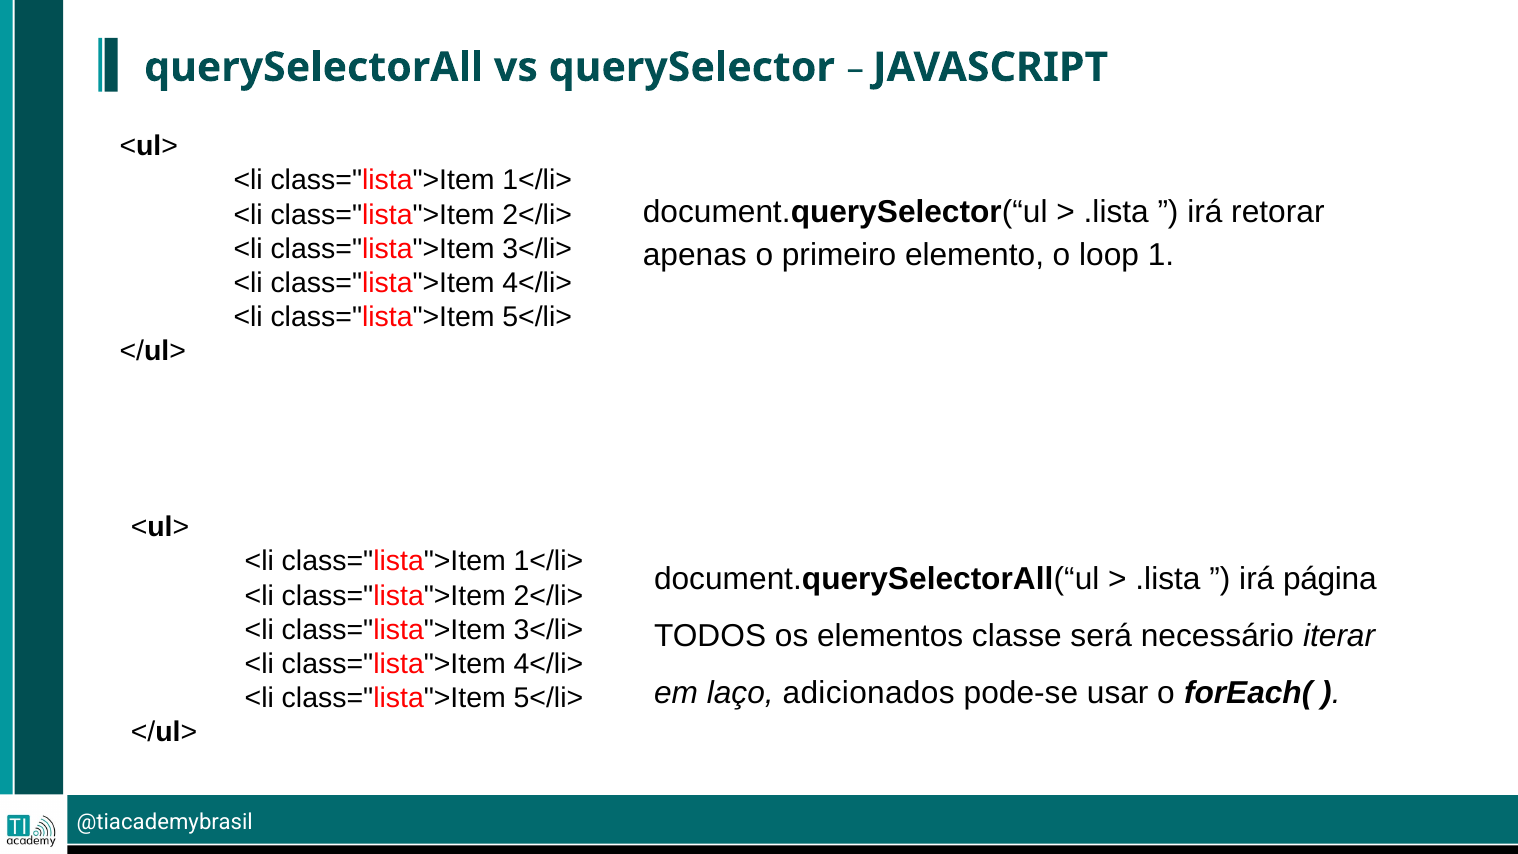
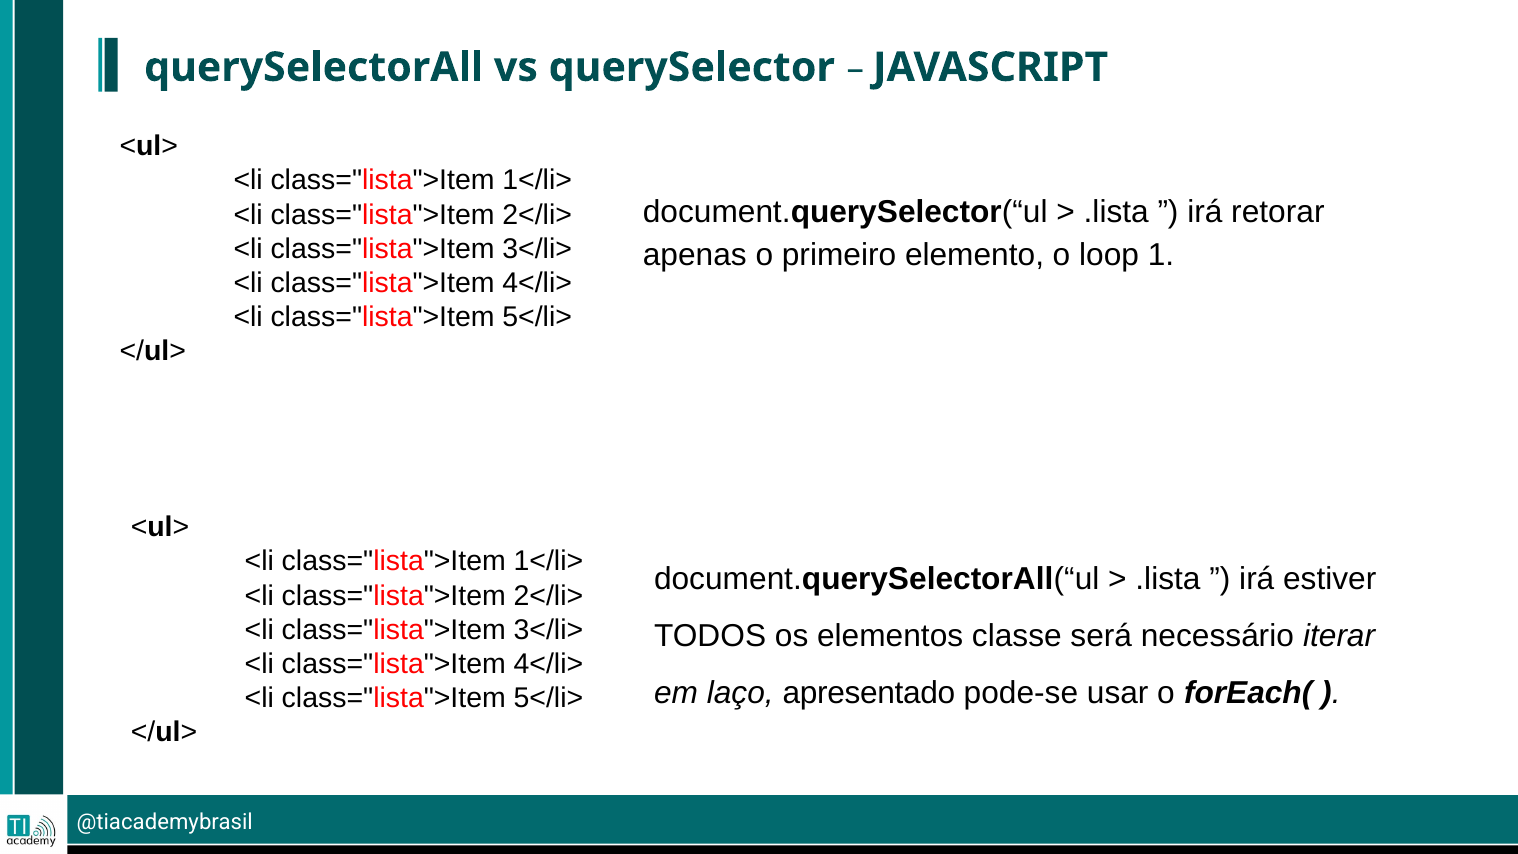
página: página -> estiver
adicionados: adicionados -> apresentado
